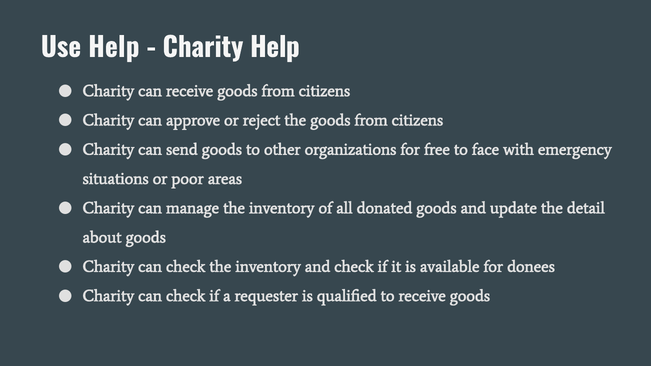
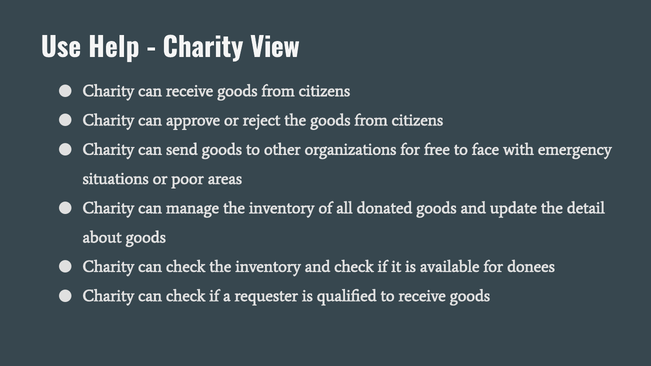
Charity Help: Help -> View
